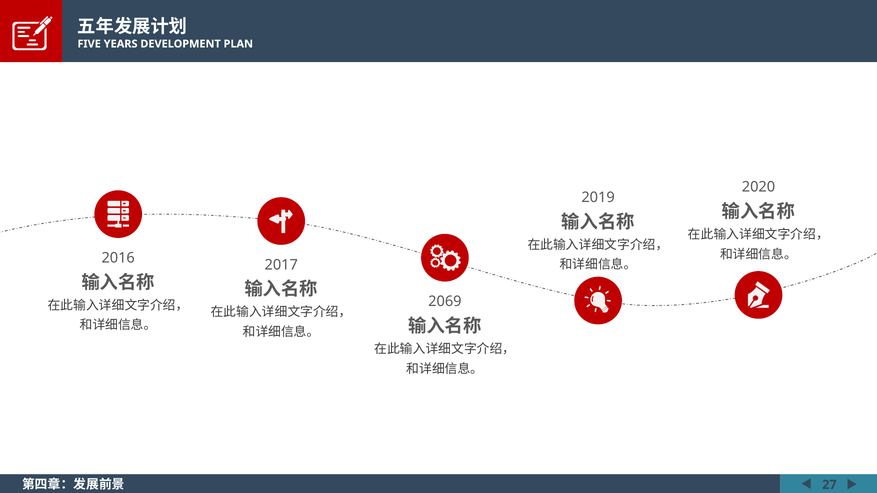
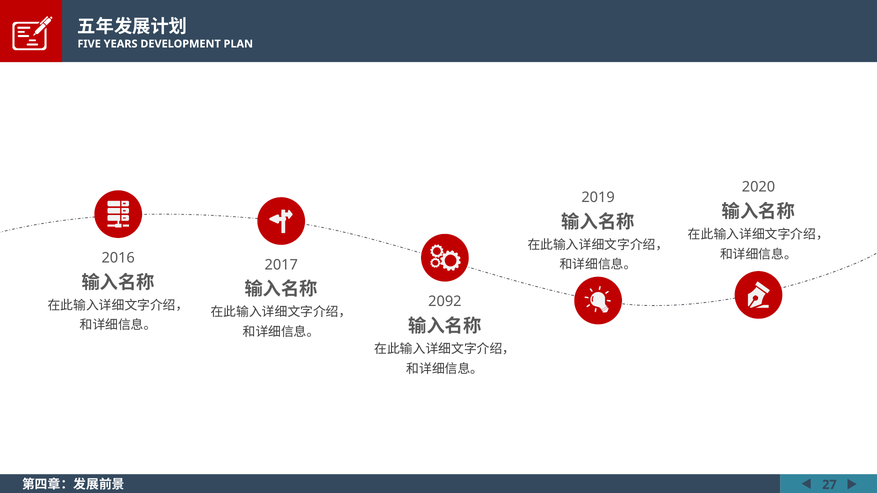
2069: 2069 -> 2092
